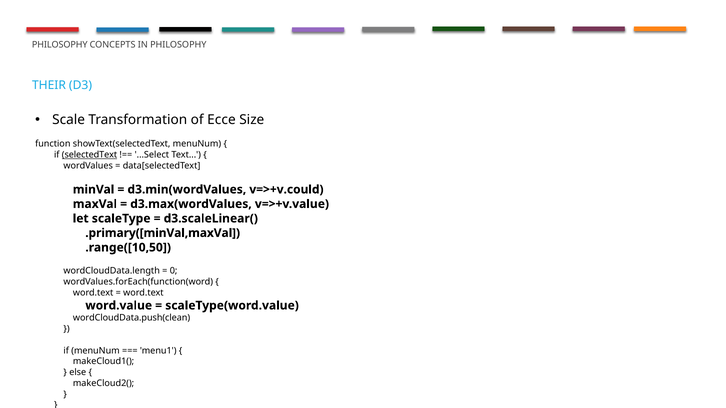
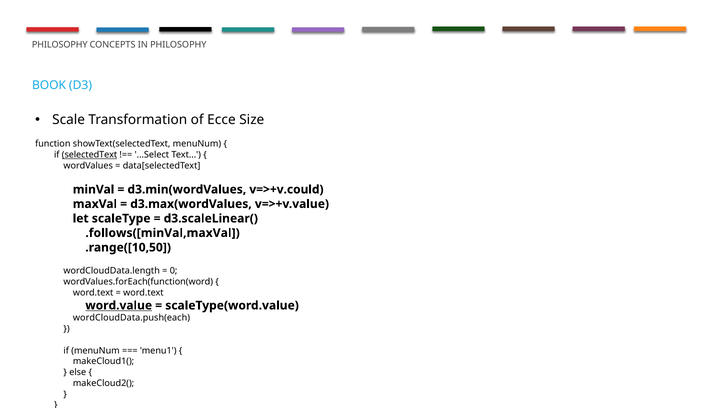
THEIR: THEIR -> BOOK
.primary([minVal,maxVal: .primary([minVal,maxVal -> .follows([minVal,maxVal
word.value underline: none -> present
wordCloudData.push(clean: wordCloudData.push(clean -> wordCloudData.push(each
